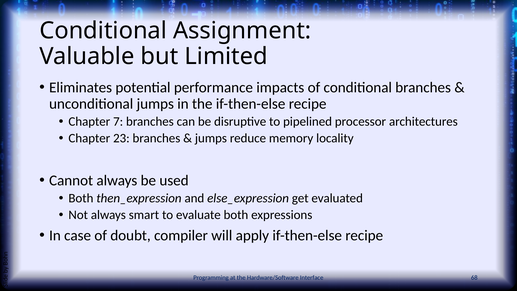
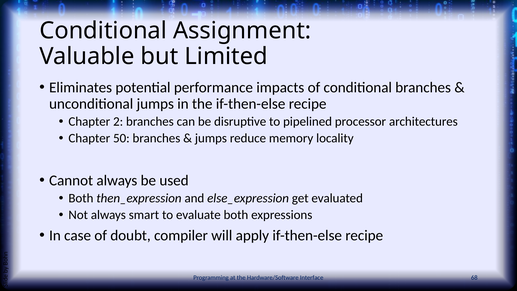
7: 7 -> 2
23: 23 -> 50
